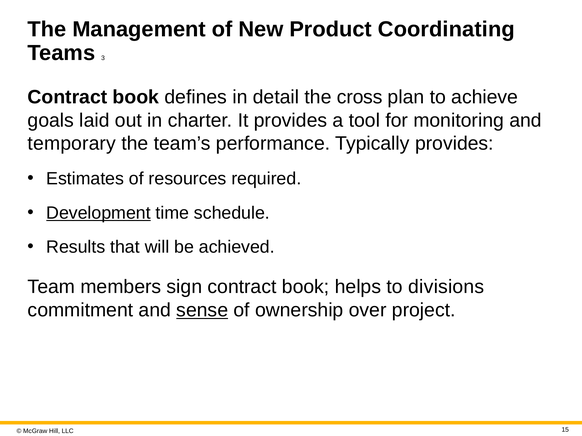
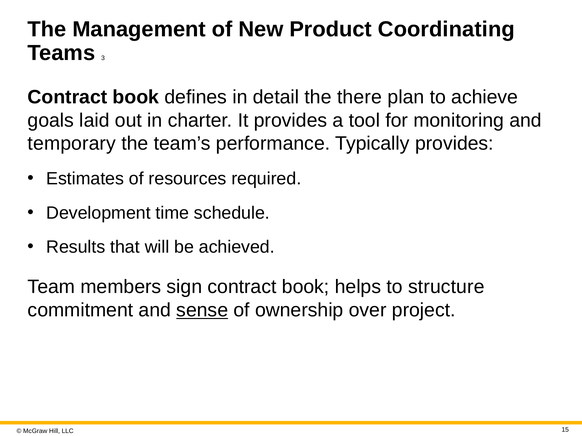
cross: cross -> there
Development underline: present -> none
divisions: divisions -> structure
